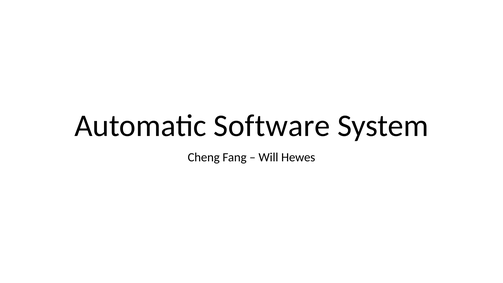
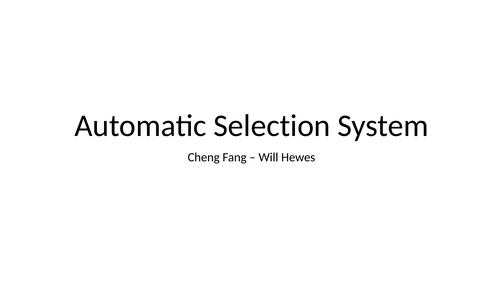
Software: Software -> Selection
